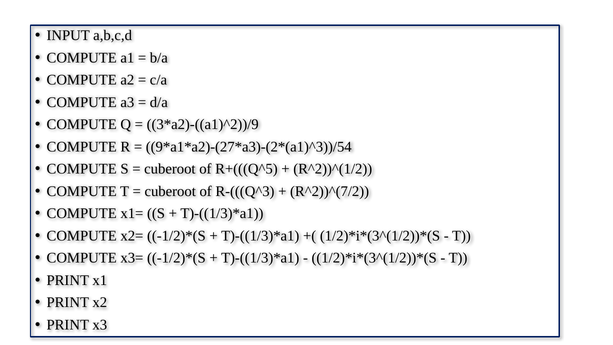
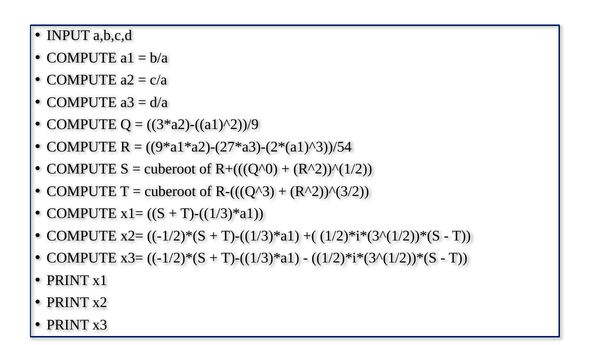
R+(((Q^5: R+(((Q^5 -> R+(((Q^0
R^2))^(7/2: R^2))^(7/2 -> R^2))^(3/2
